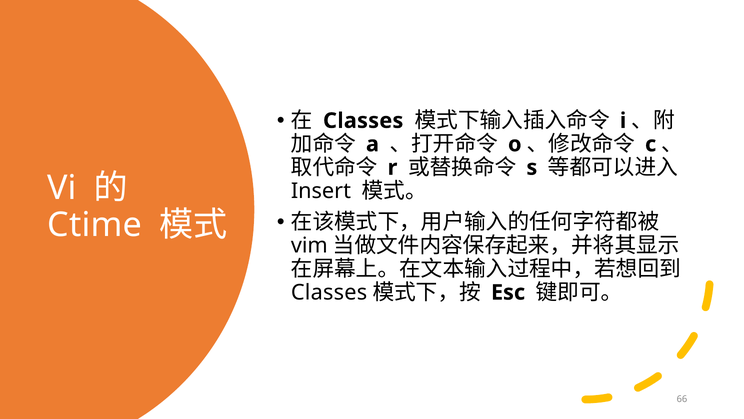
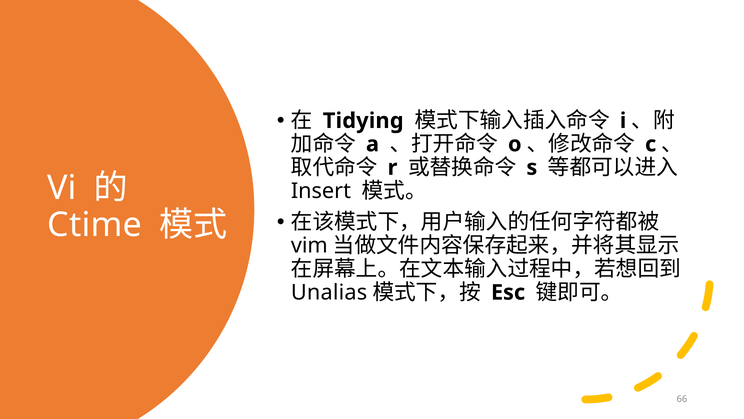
Classes at (363, 121): Classes -> Tidying
Classes at (329, 292): Classes -> Unalias
